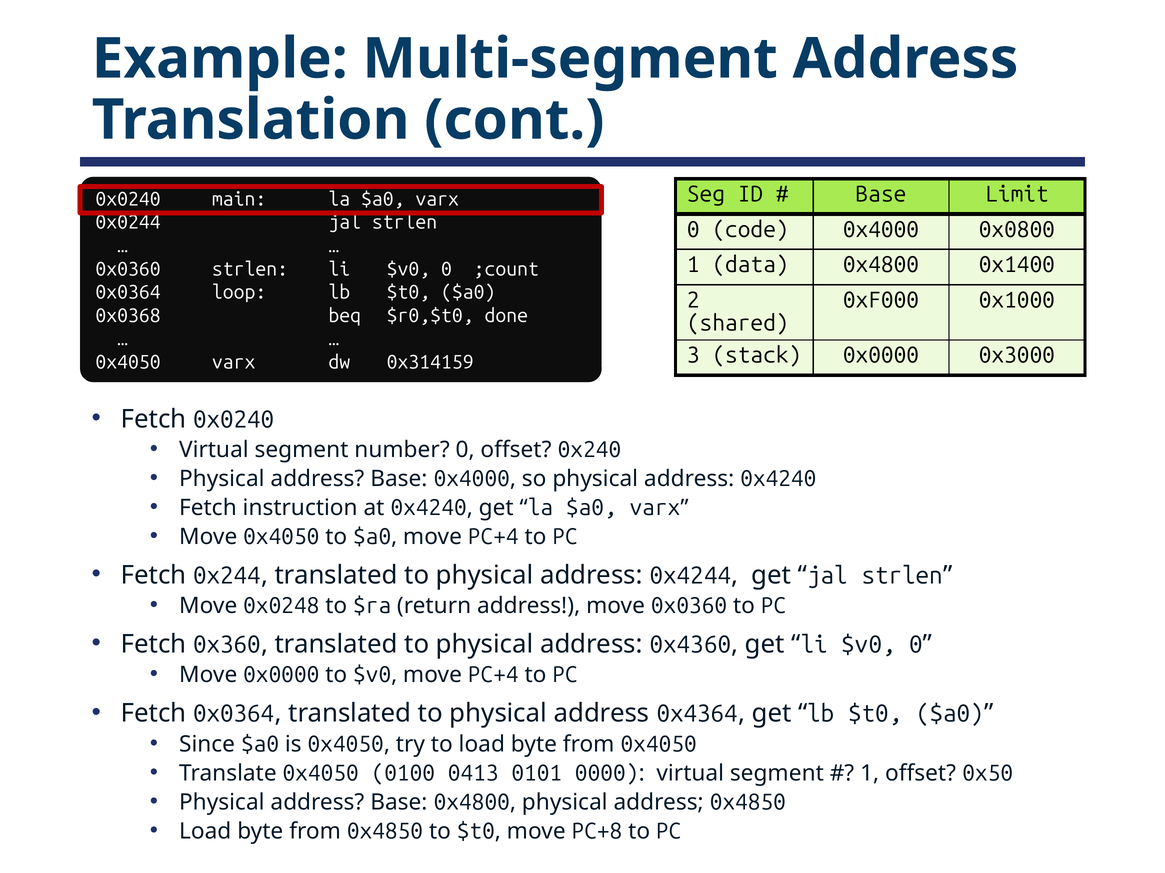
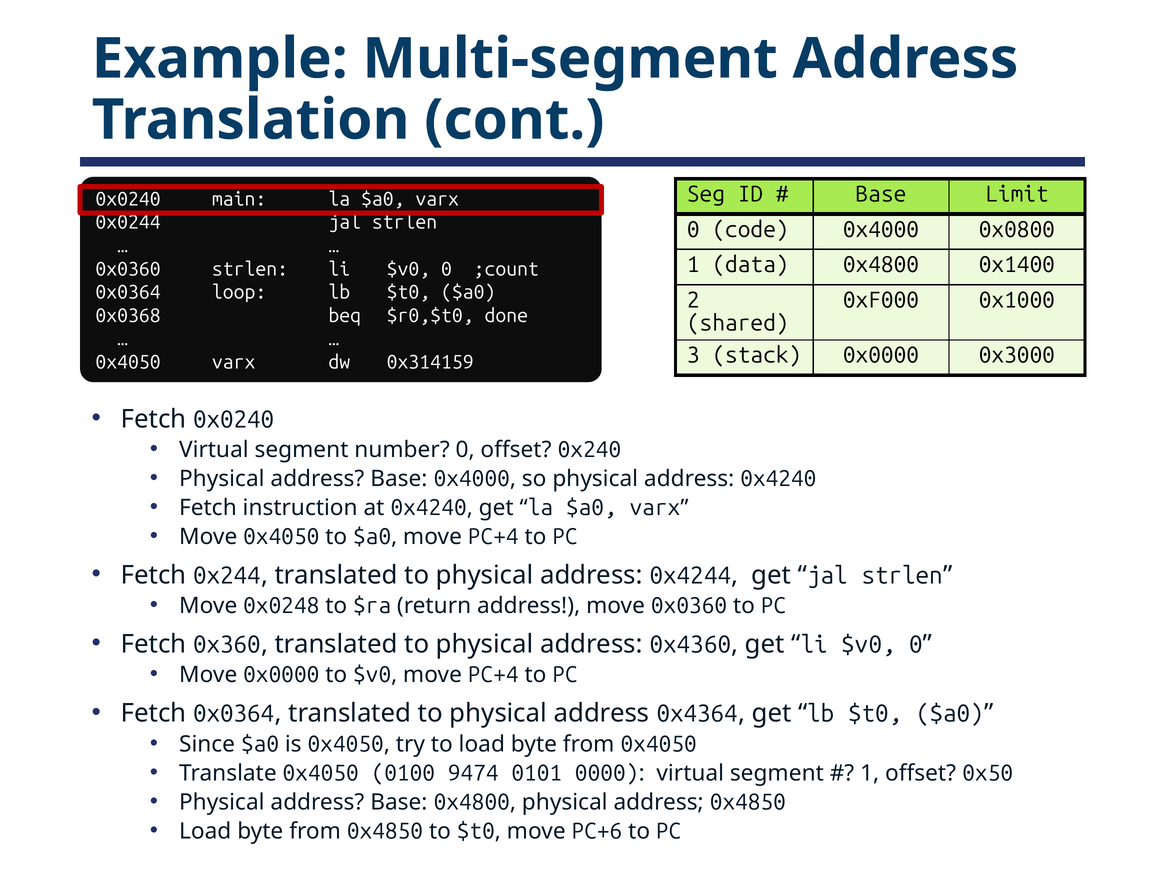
0413: 0413 -> 9474
PC+8: PC+8 -> PC+6
